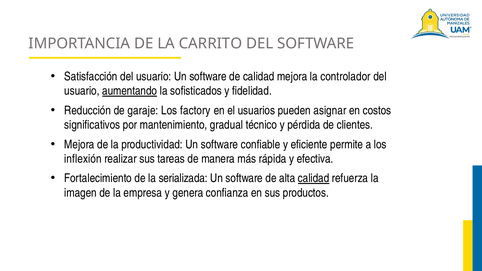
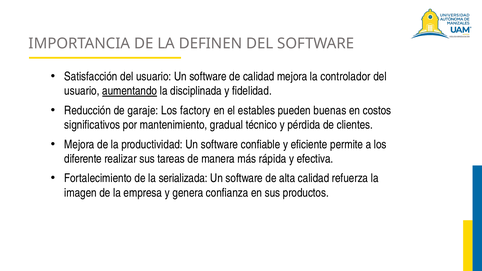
CARRITO: CARRITO -> DEFINEN
sofisticados: sofisticados -> disciplinada
usuarios: usuarios -> estables
asignar: asignar -> buenas
inflexión: inflexión -> diferente
calidad at (314, 178) underline: present -> none
